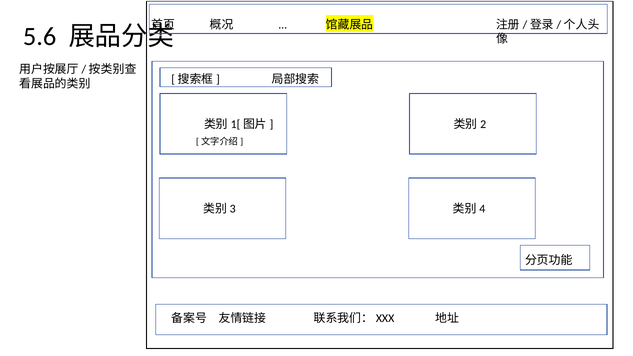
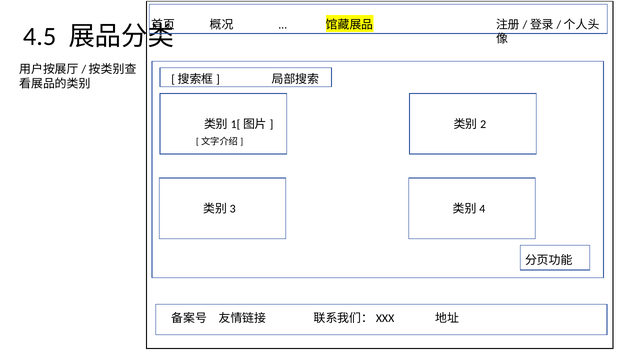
5.6: 5.6 -> 4.5
